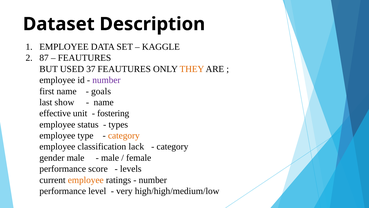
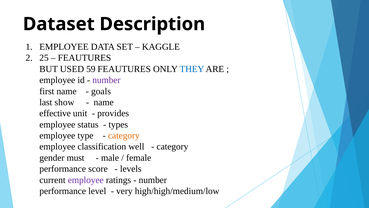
87: 87 -> 25
37: 37 -> 59
THEY colour: orange -> blue
fostering: fostering -> provides
lack: lack -> well
gender male: male -> must
employee at (86, 180) colour: orange -> purple
